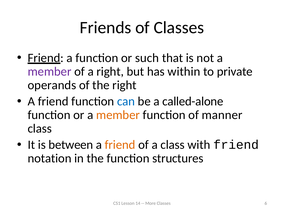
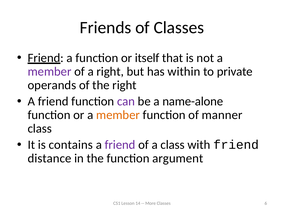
such: such -> itself
can colour: blue -> purple
called-alone: called-alone -> name-alone
between: between -> contains
friend at (120, 145) colour: orange -> purple
notation: notation -> distance
structures: structures -> argument
